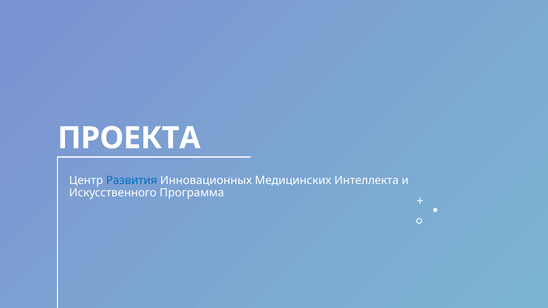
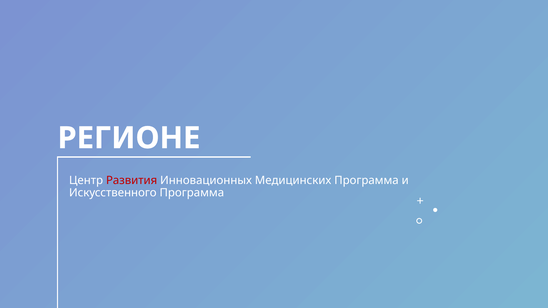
ПРОЕКТА: ПРОЕКТА -> РЕГИОНЕ
Развития colour: blue -> red
Медицинских Интеллекта: Интеллекта -> Программа
